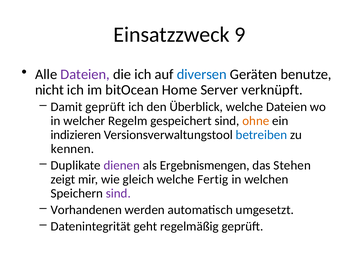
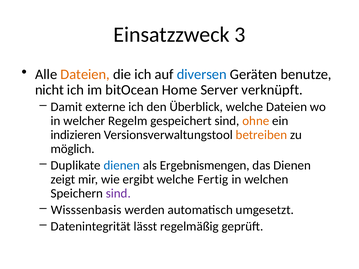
9: 9 -> 3
Dateien at (85, 74) colour: purple -> orange
Damit geprüft: geprüft -> externe
betreiben colour: blue -> orange
kennen: kennen -> möglich
dienen at (122, 166) colour: purple -> blue
das Stehen: Stehen -> Dienen
gleich: gleich -> ergibt
Vorhandenen: Vorhandenen -> Wisssenbasis
geht: geht -> lässt
